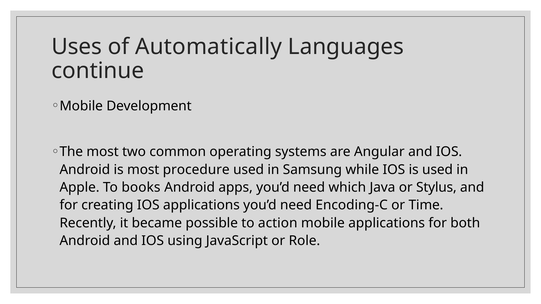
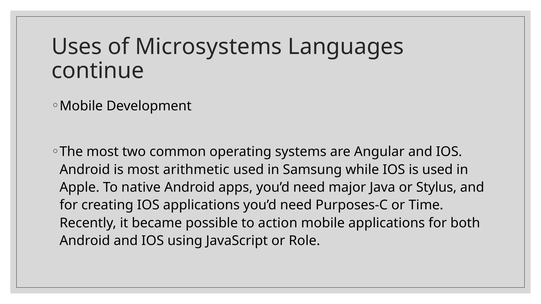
Automatically: Automatically -> Microsystems
procedure: procedure -> arithmetic
books: books -> native
which: which -> major
Encoding-C: Encoding-C -> Purposes-C
